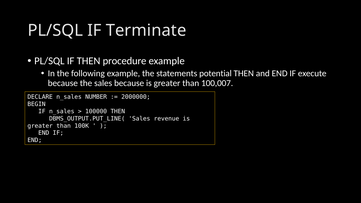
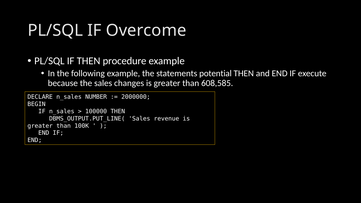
Terminate: Terminate -> Overcome
sales because: because -> changes
100,007: 100,007 -> 608,585
